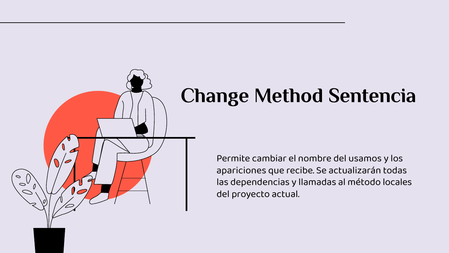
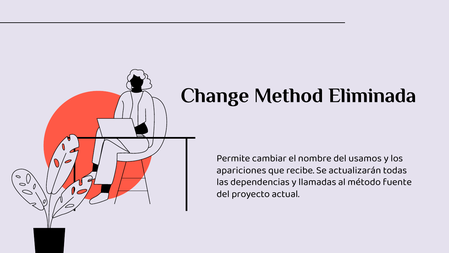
Sentencia: Sentencia -> Eliminada
locales: locales -> fuente
